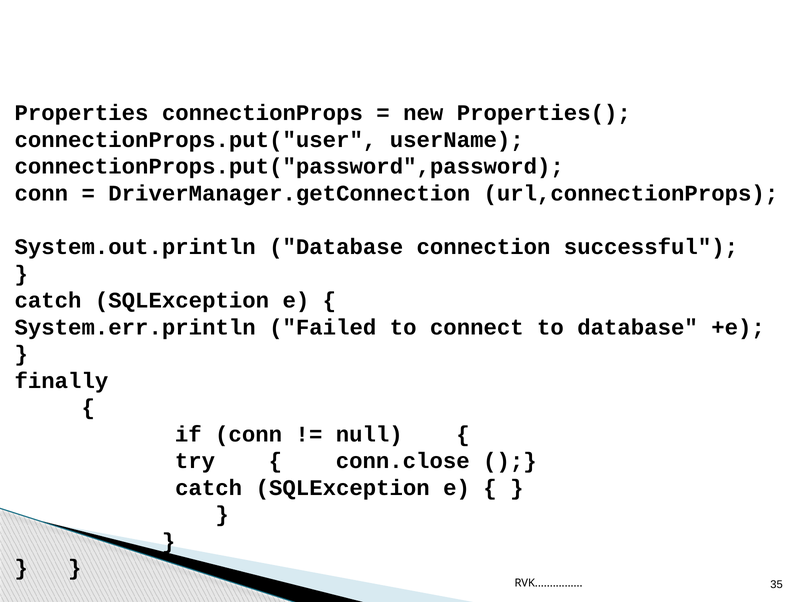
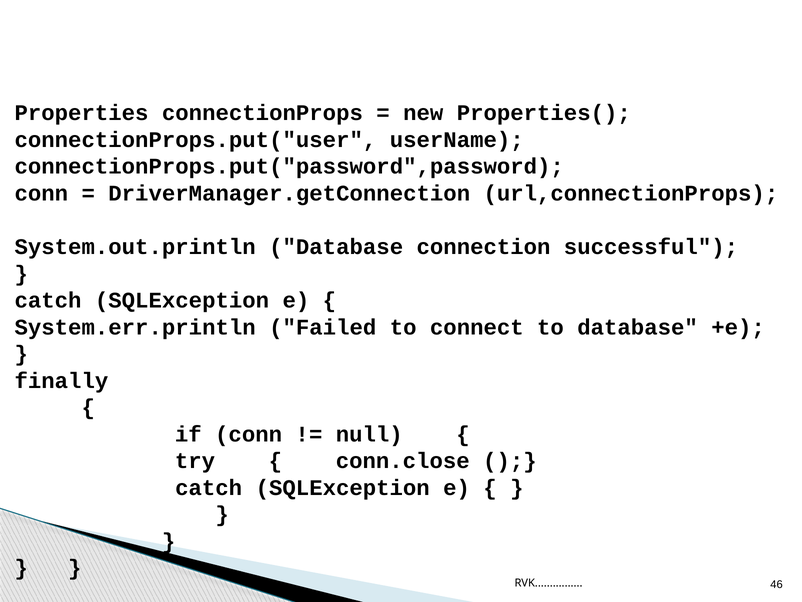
35: 35 -> 46
